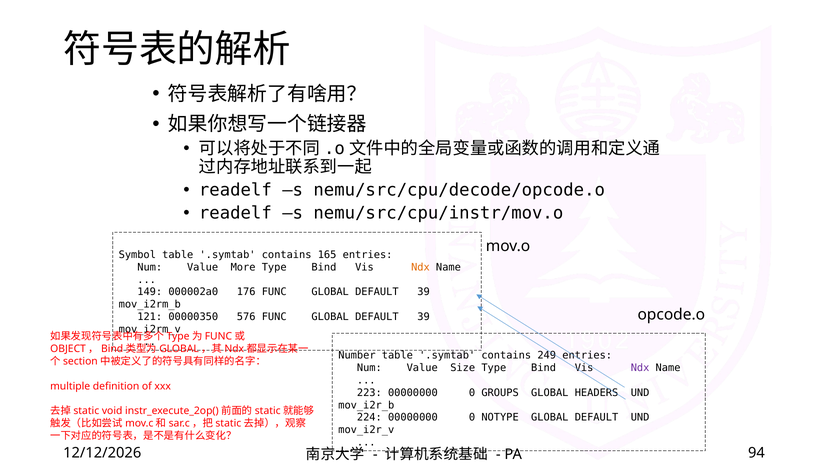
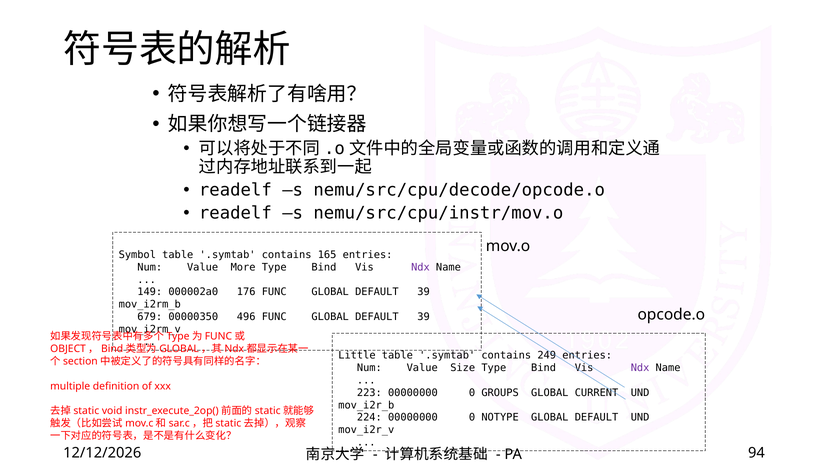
Ndx at (420, 267) colour: orange -> purple
121: 121 -> 679
576: 576 -> 496
Number: Number -> Little
HEADERS: HEADERS -> CURRENT
